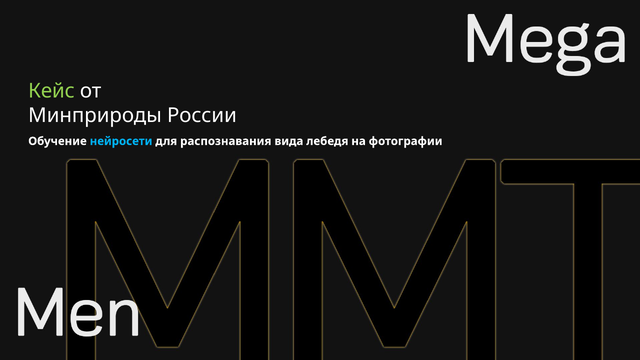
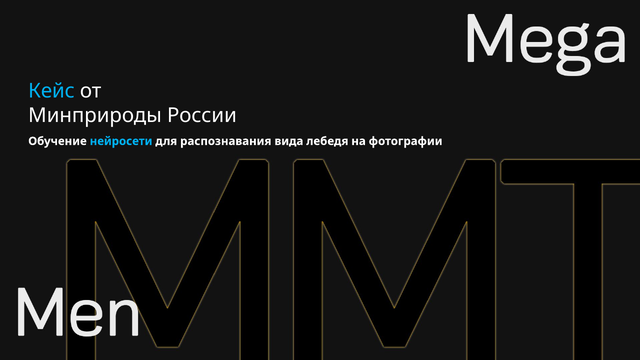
Кейс colour: light green -> light blue
